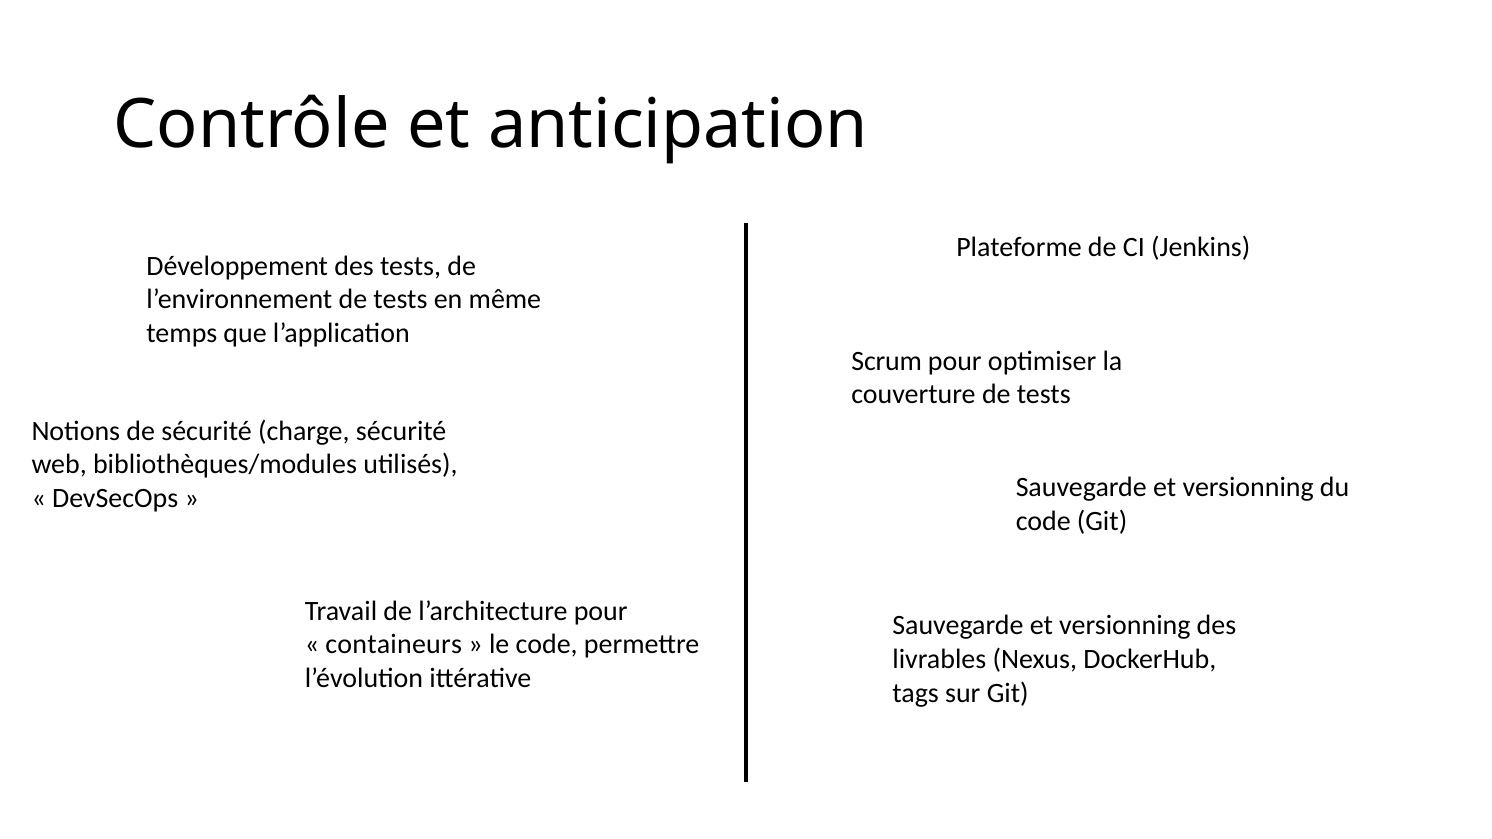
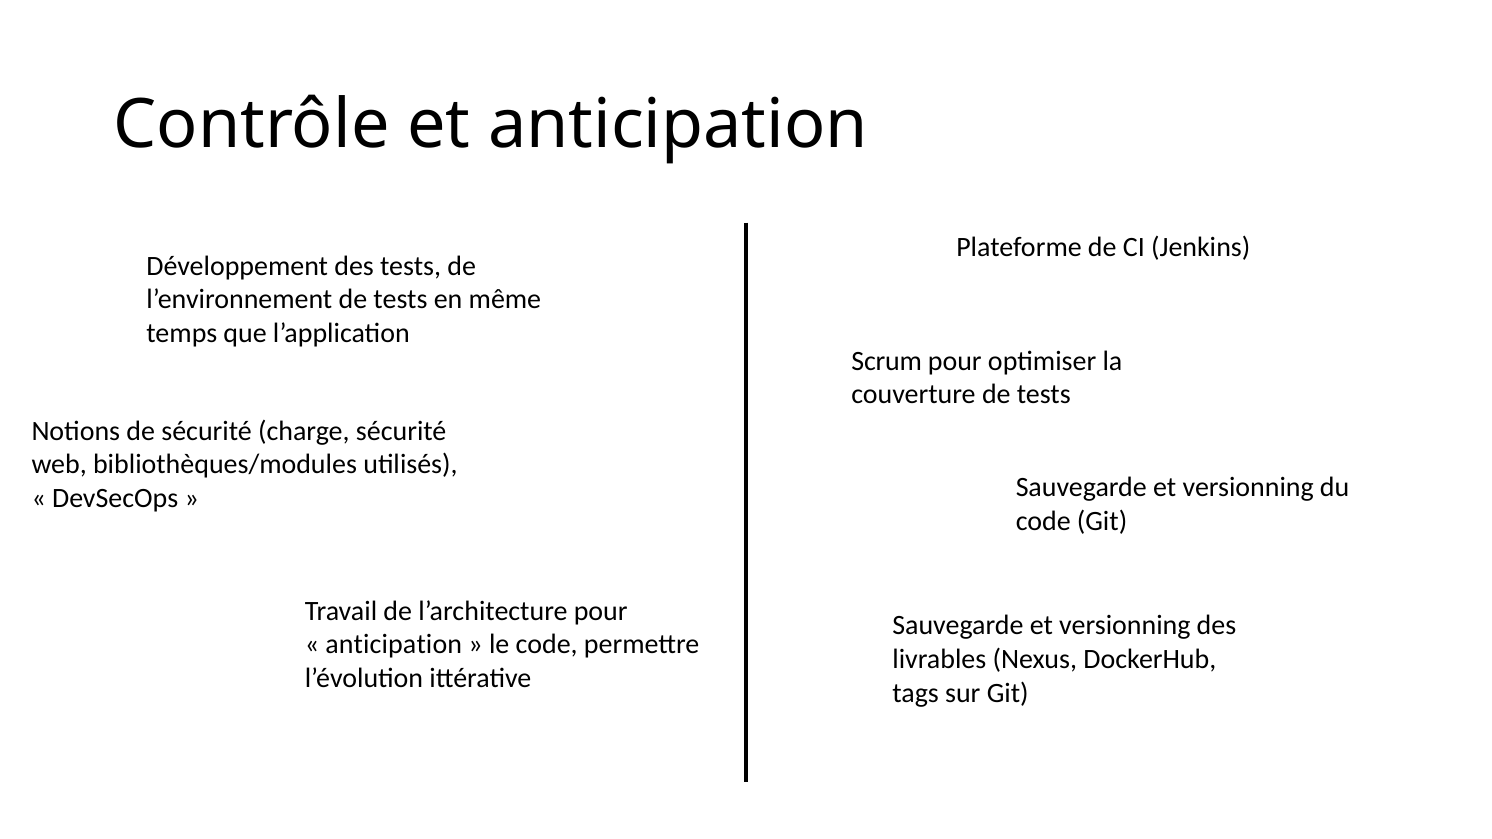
containeurs at (394, 645): containeurs -> anticipation
